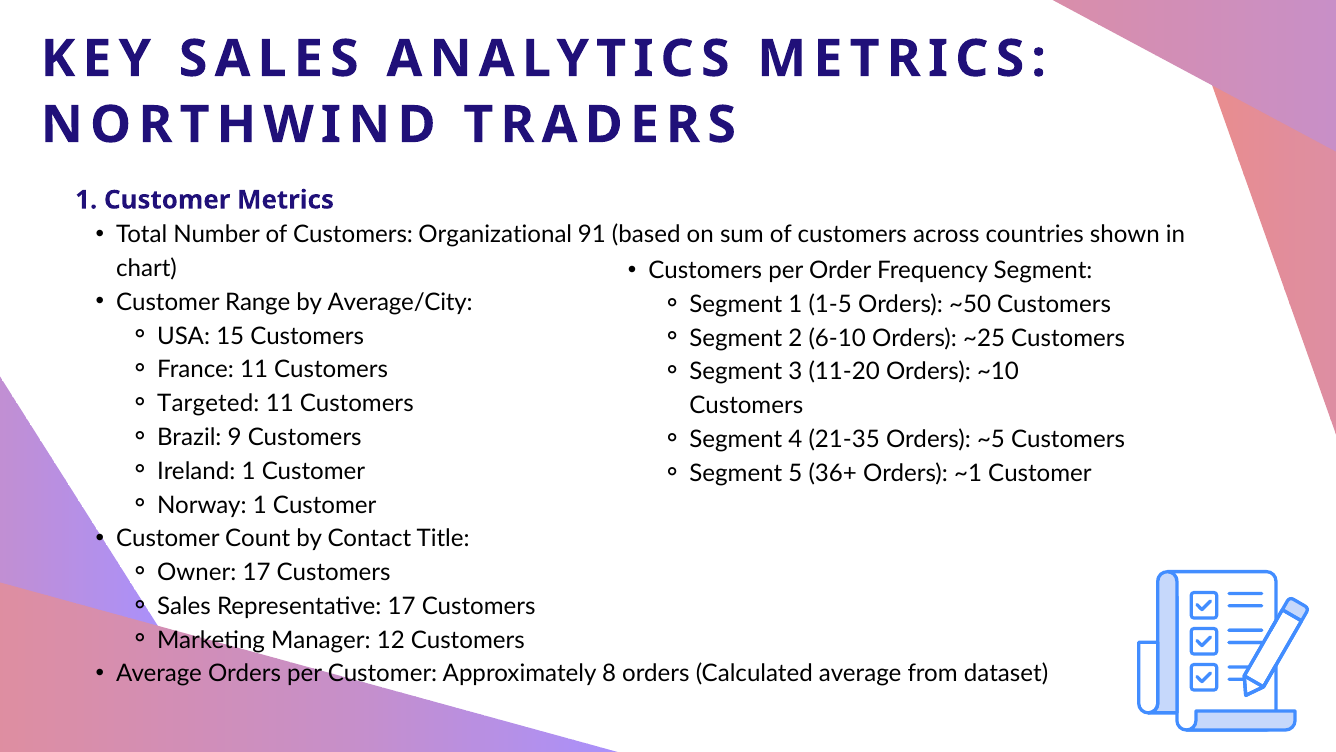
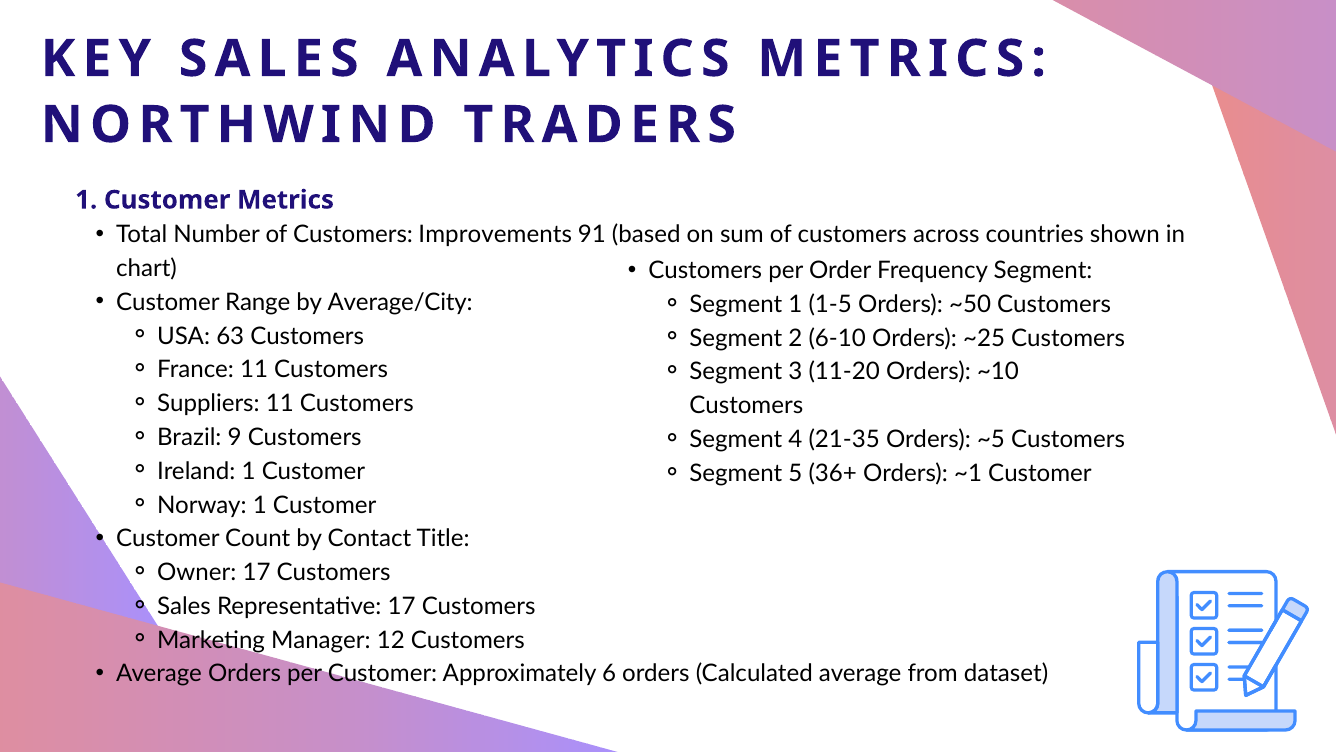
Organizational: Organizational -> Improvements
15: 15 -> 63
Targeted: Targeted -> Suppliers
8: 8 -> 6
